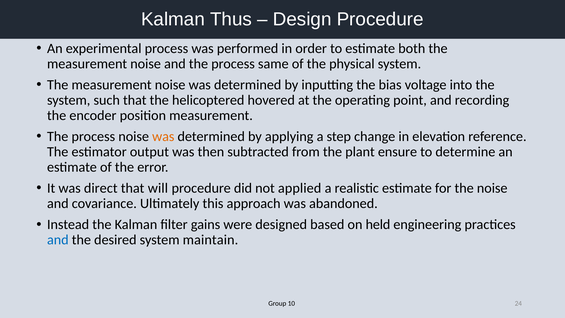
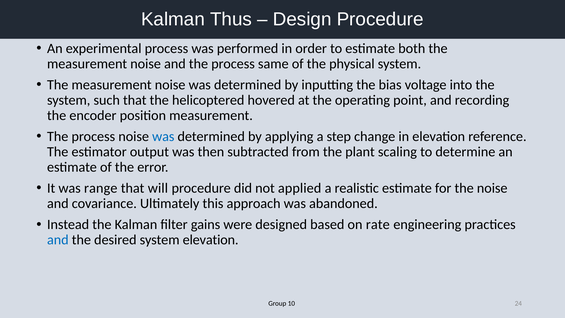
was at (163, 136) colour: orange -> blue
ensure: ensure -> scaling
direct: direct -> range
held: held -> rate
system maintain: maintain -> elevation
